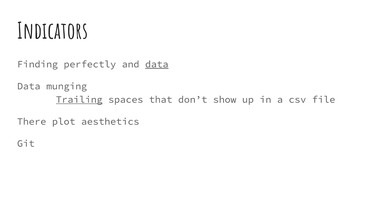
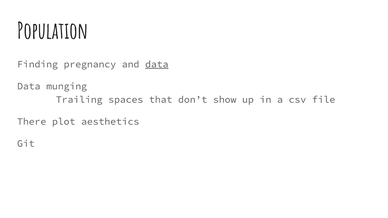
Indicators: Indicators -> Population
perfectly: perfectly -> pregnancy
Trailing underline: present -> none
